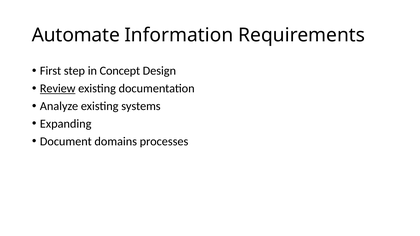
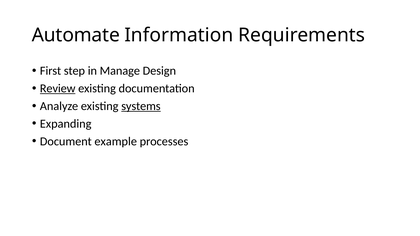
Concept: Concept -> Manage
systems underline: none -> present
domains: domains -> example
